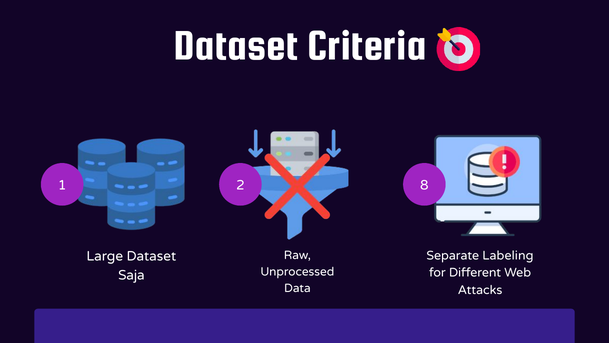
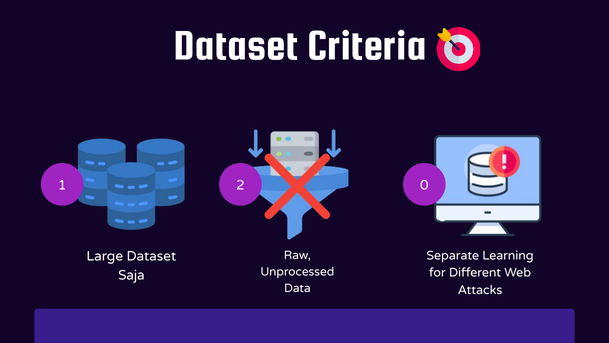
8: 8 -> 0
Labeling: Labeling -> Learning
